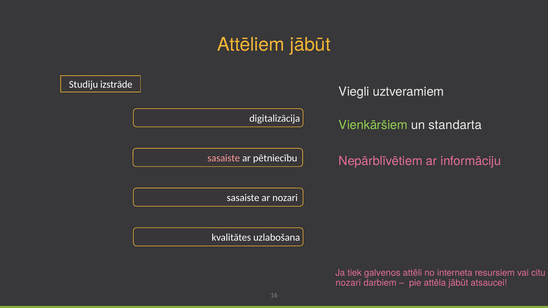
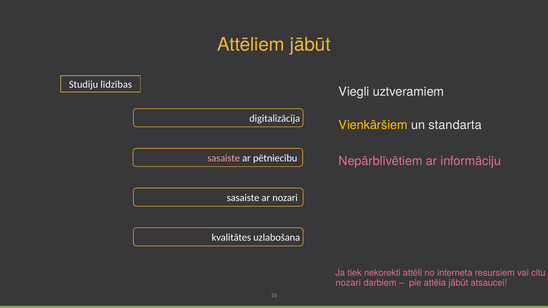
izstrāde: izstrāde -> līdzības
Vienkāršiem colour: light green -> yellow
galvenos: galvenos -> nekorekti
